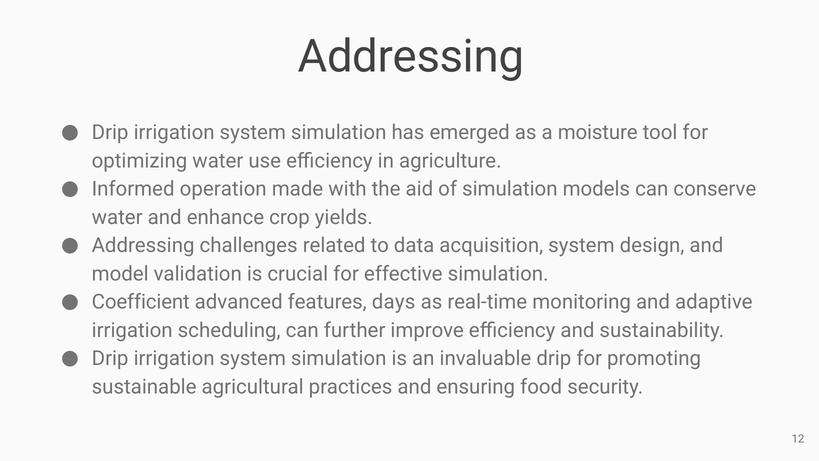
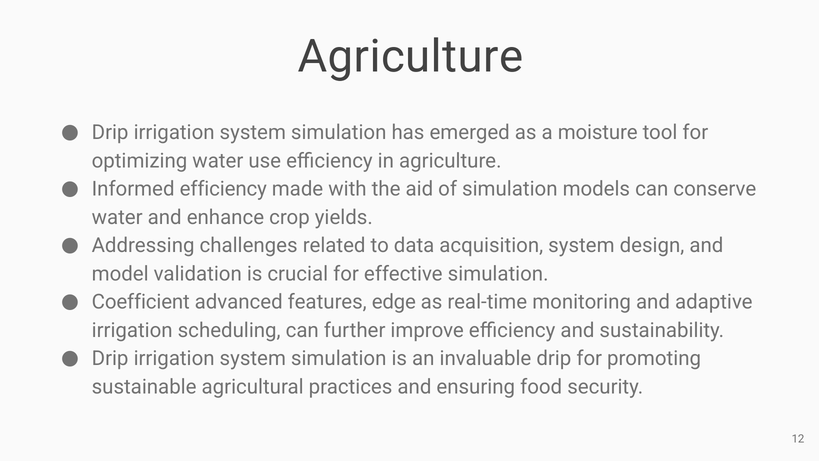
Addressing at (411, 57): Addressing -> Agriculture
Informed operation: operation -> efficiency
days: days -> edge
